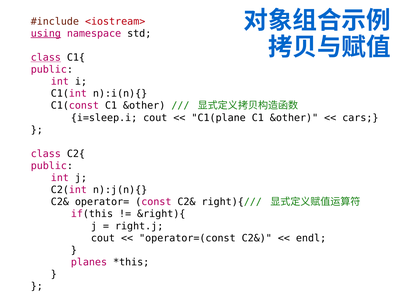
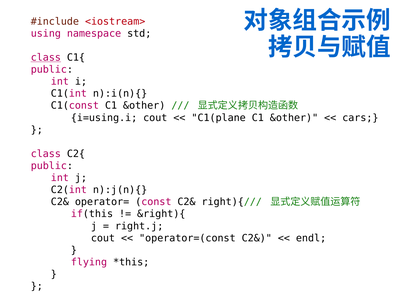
using underline: present -> none
i=sleep.i: i=sleep.i -> i=using.i
planes: planes -> flying
